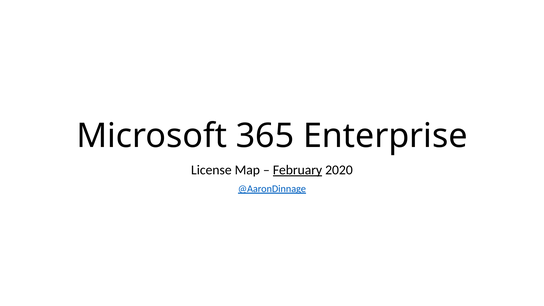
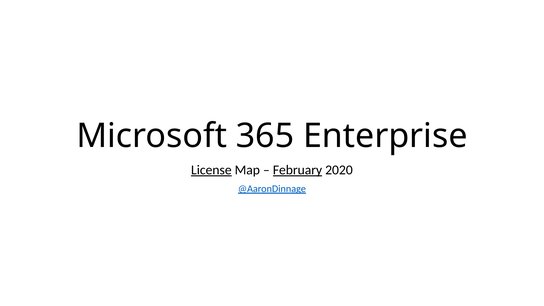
License underline: none -> present
